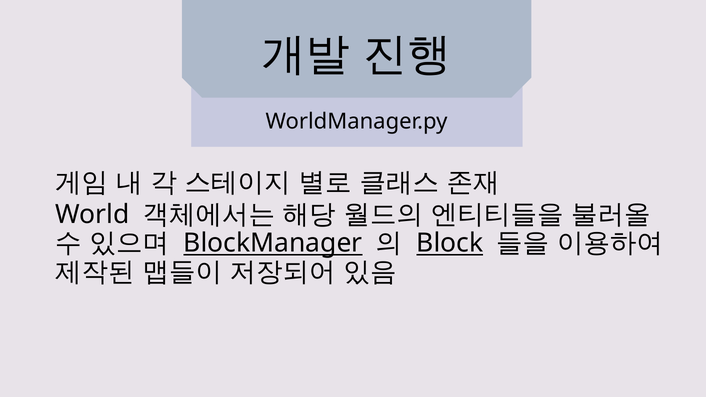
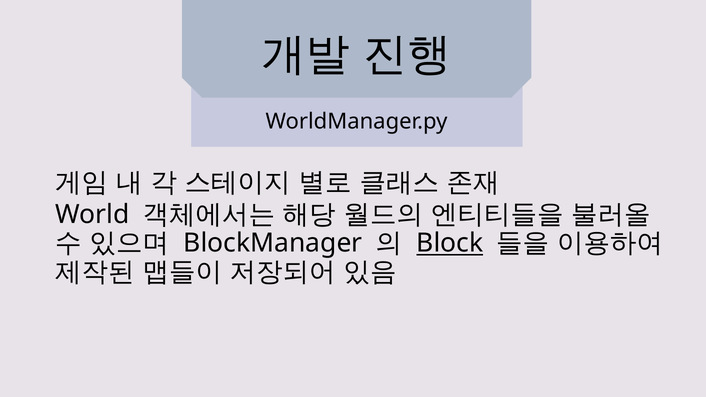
BlockManager underline: present -> none
